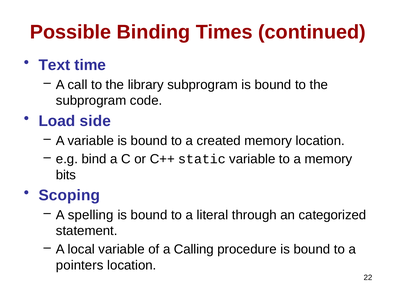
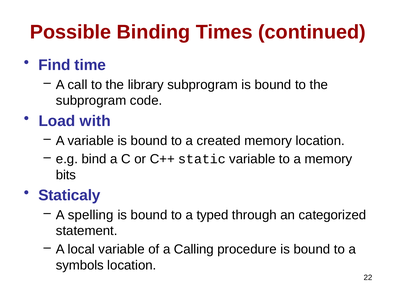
Text: Text -> Find
side: side -> with
Scoping: Scoping -> Staticaly
literal: literal -> typed
pointers: pointers -> symbols
